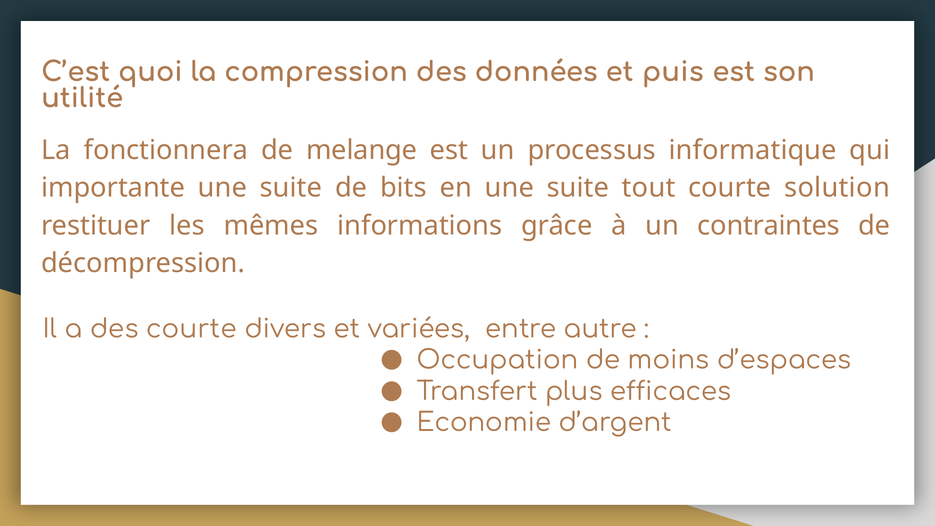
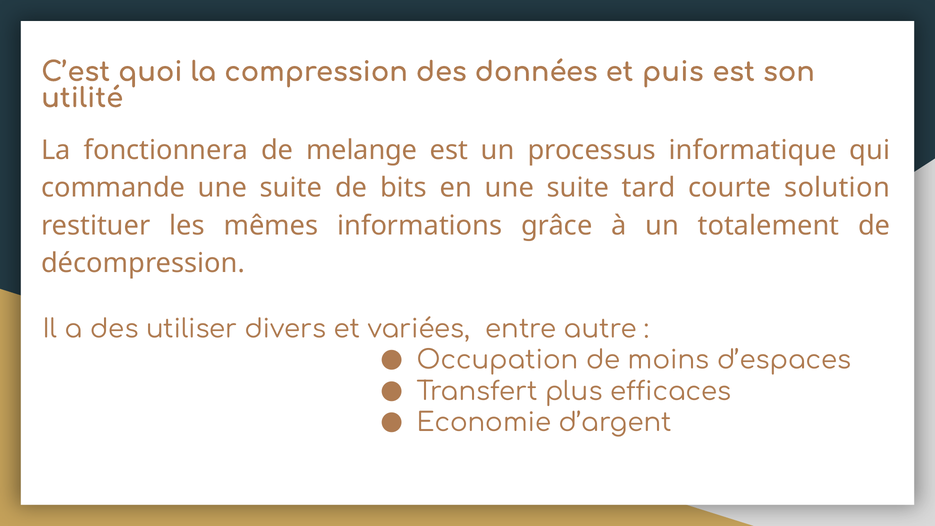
importante: importante -> commande
tout: tout -> tard
contraintes: contraintes -> totalement
des courte: courte -> utiliser
